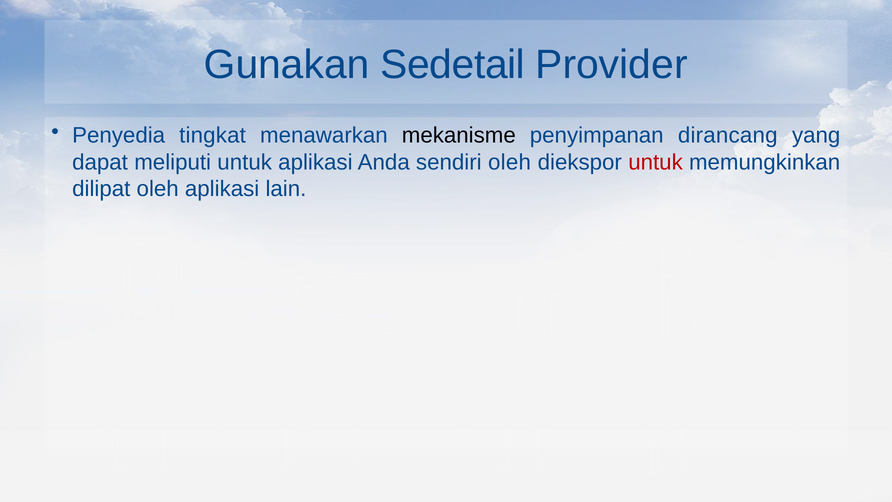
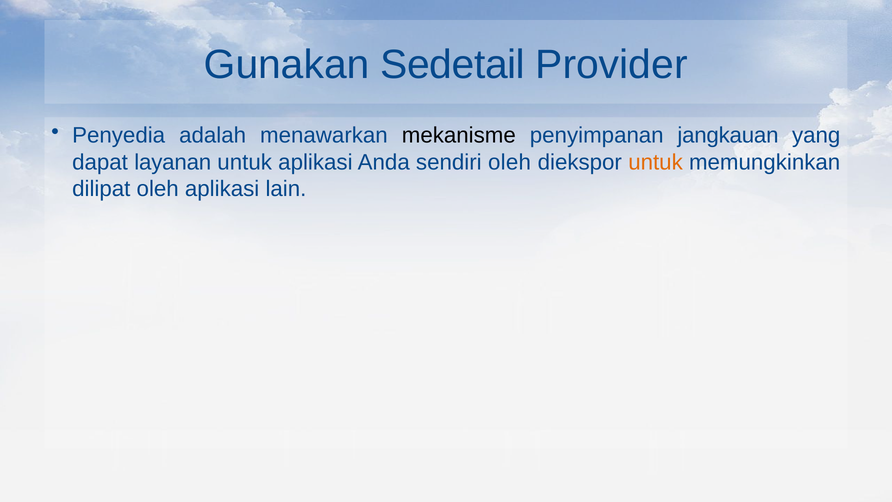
tingkat: tingkat -> adalah
dirancang: dirancang -> jangkauan
meliputi: meliputi -> layanan
untuk at (656, 162) colour: red -> orange
